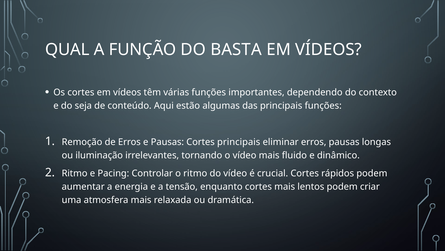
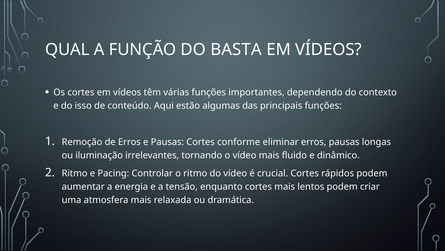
seja: seja -> isso
Cortes principais: principais -> conforme
